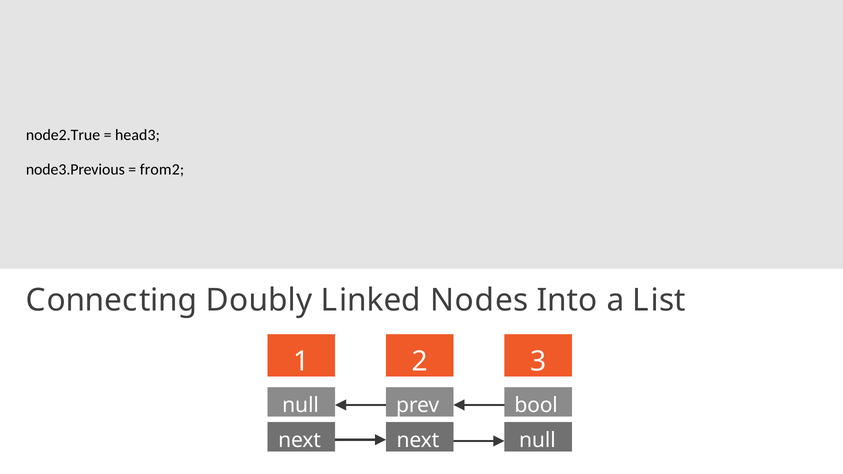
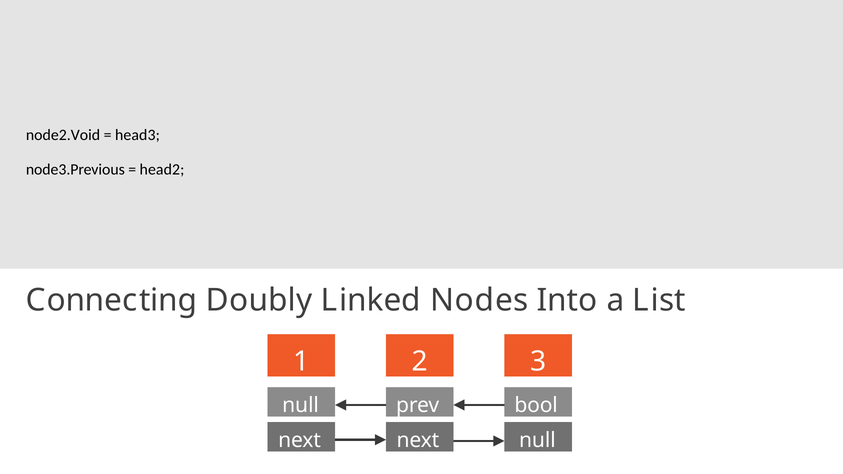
node2.True: node2.True -> node2.Void
from2: from2 -> head2
